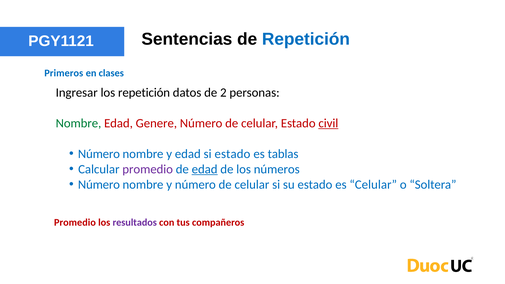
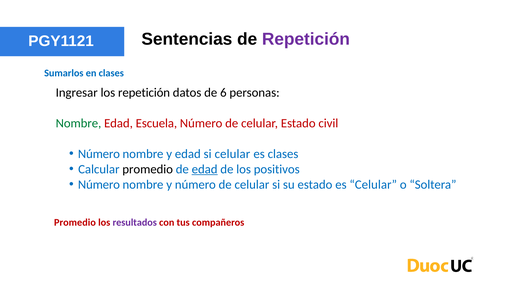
Repetición at (306, 39) colour: blue -> purple
Primeros: Primeros -> Sumarlos
2: 2 -> 6
Genere: Genere -> Escuela
civil underline: present -> none
si estado: estado -> celular
es tablas: tablas -> clases
promedio at (148, 169) colour: purple -> black
números: números -> positivos
